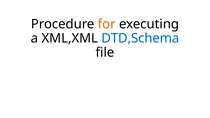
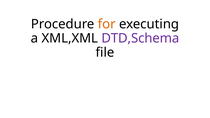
DTD,Schema colour: blue -> purple
